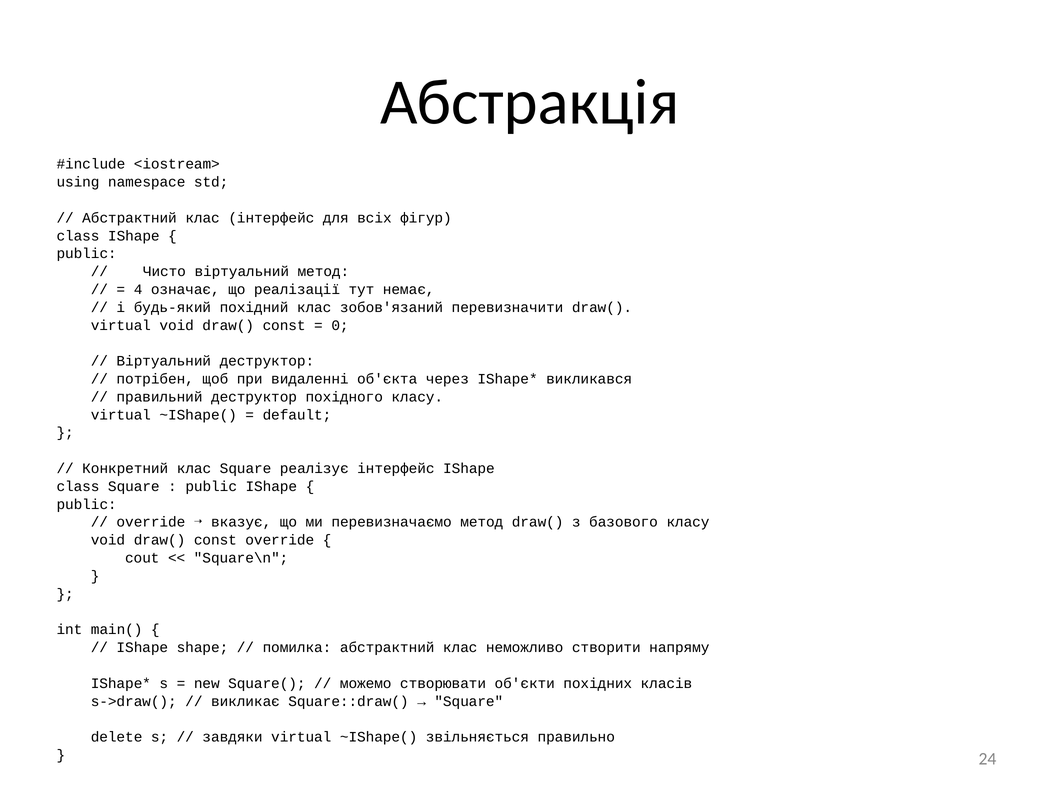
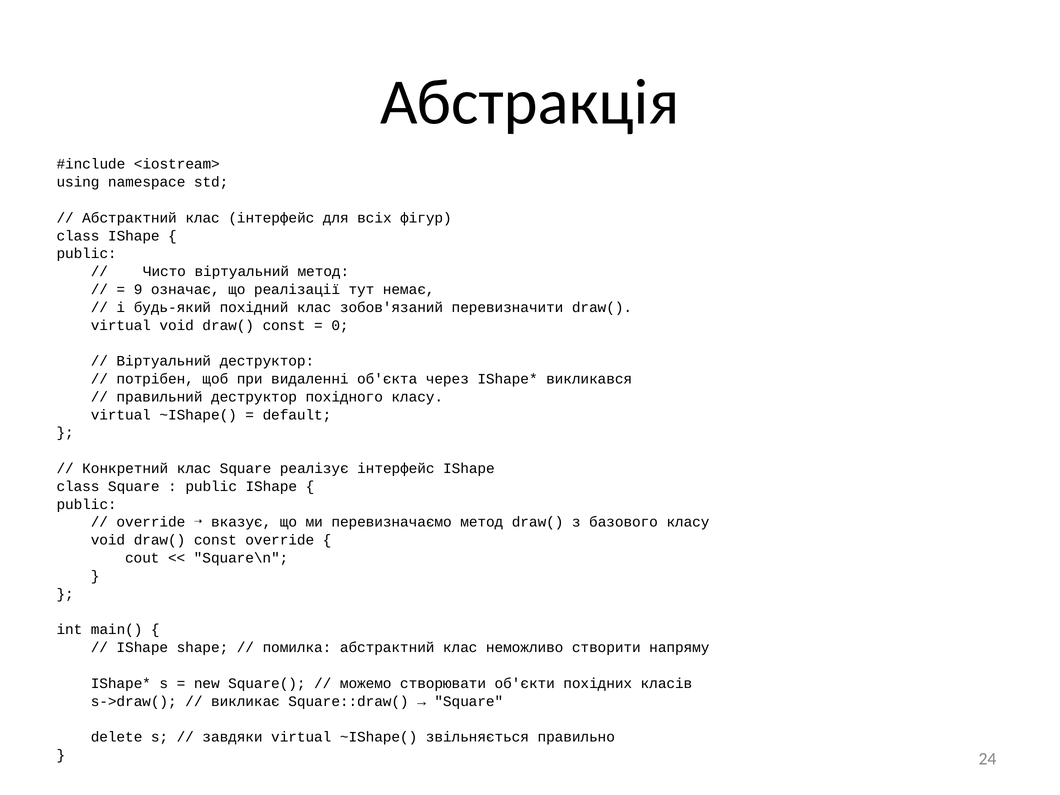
4: 4 -> 9
